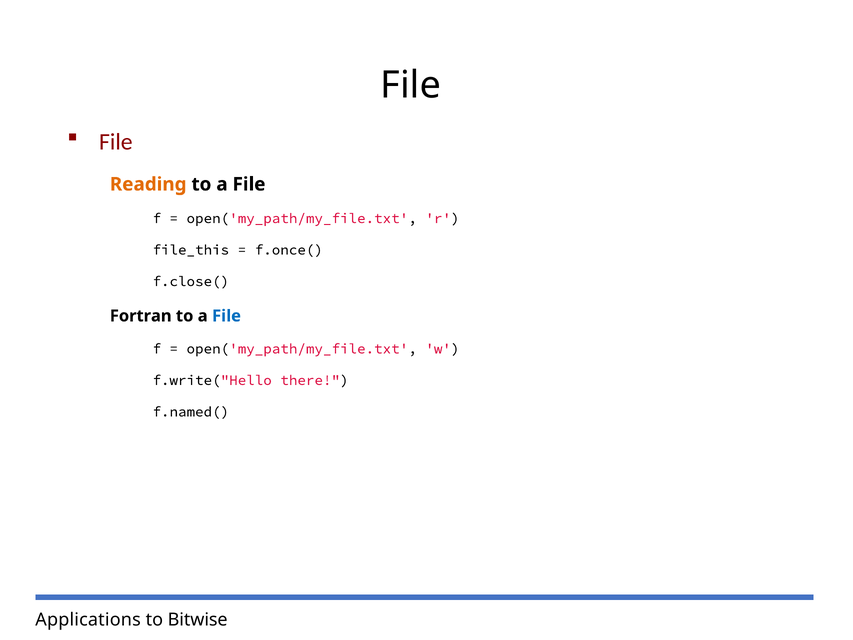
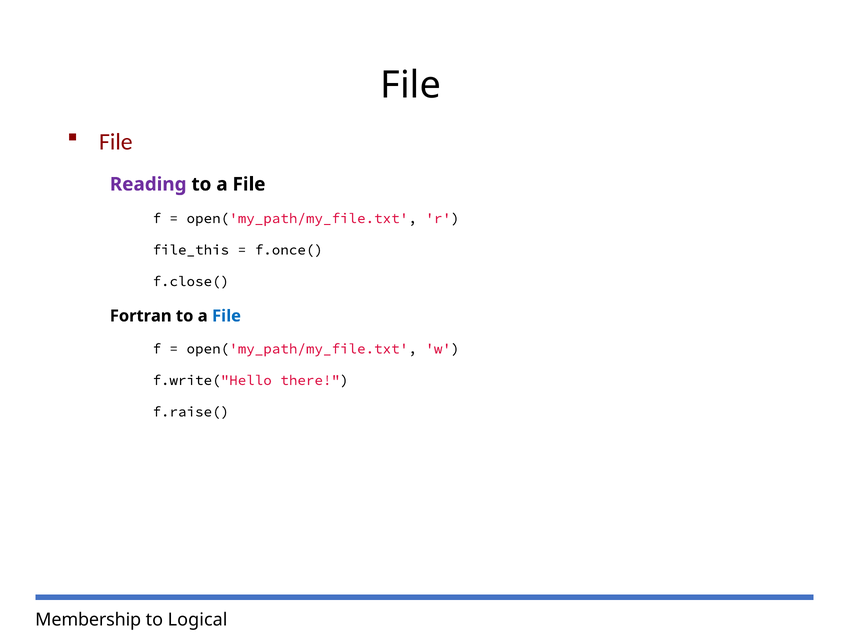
Reading colour: orange -> purple
f.named(: f.named( -> f.raise(
Applications: Applications -> Membership
Bitwise: Bitwise -> Logical
